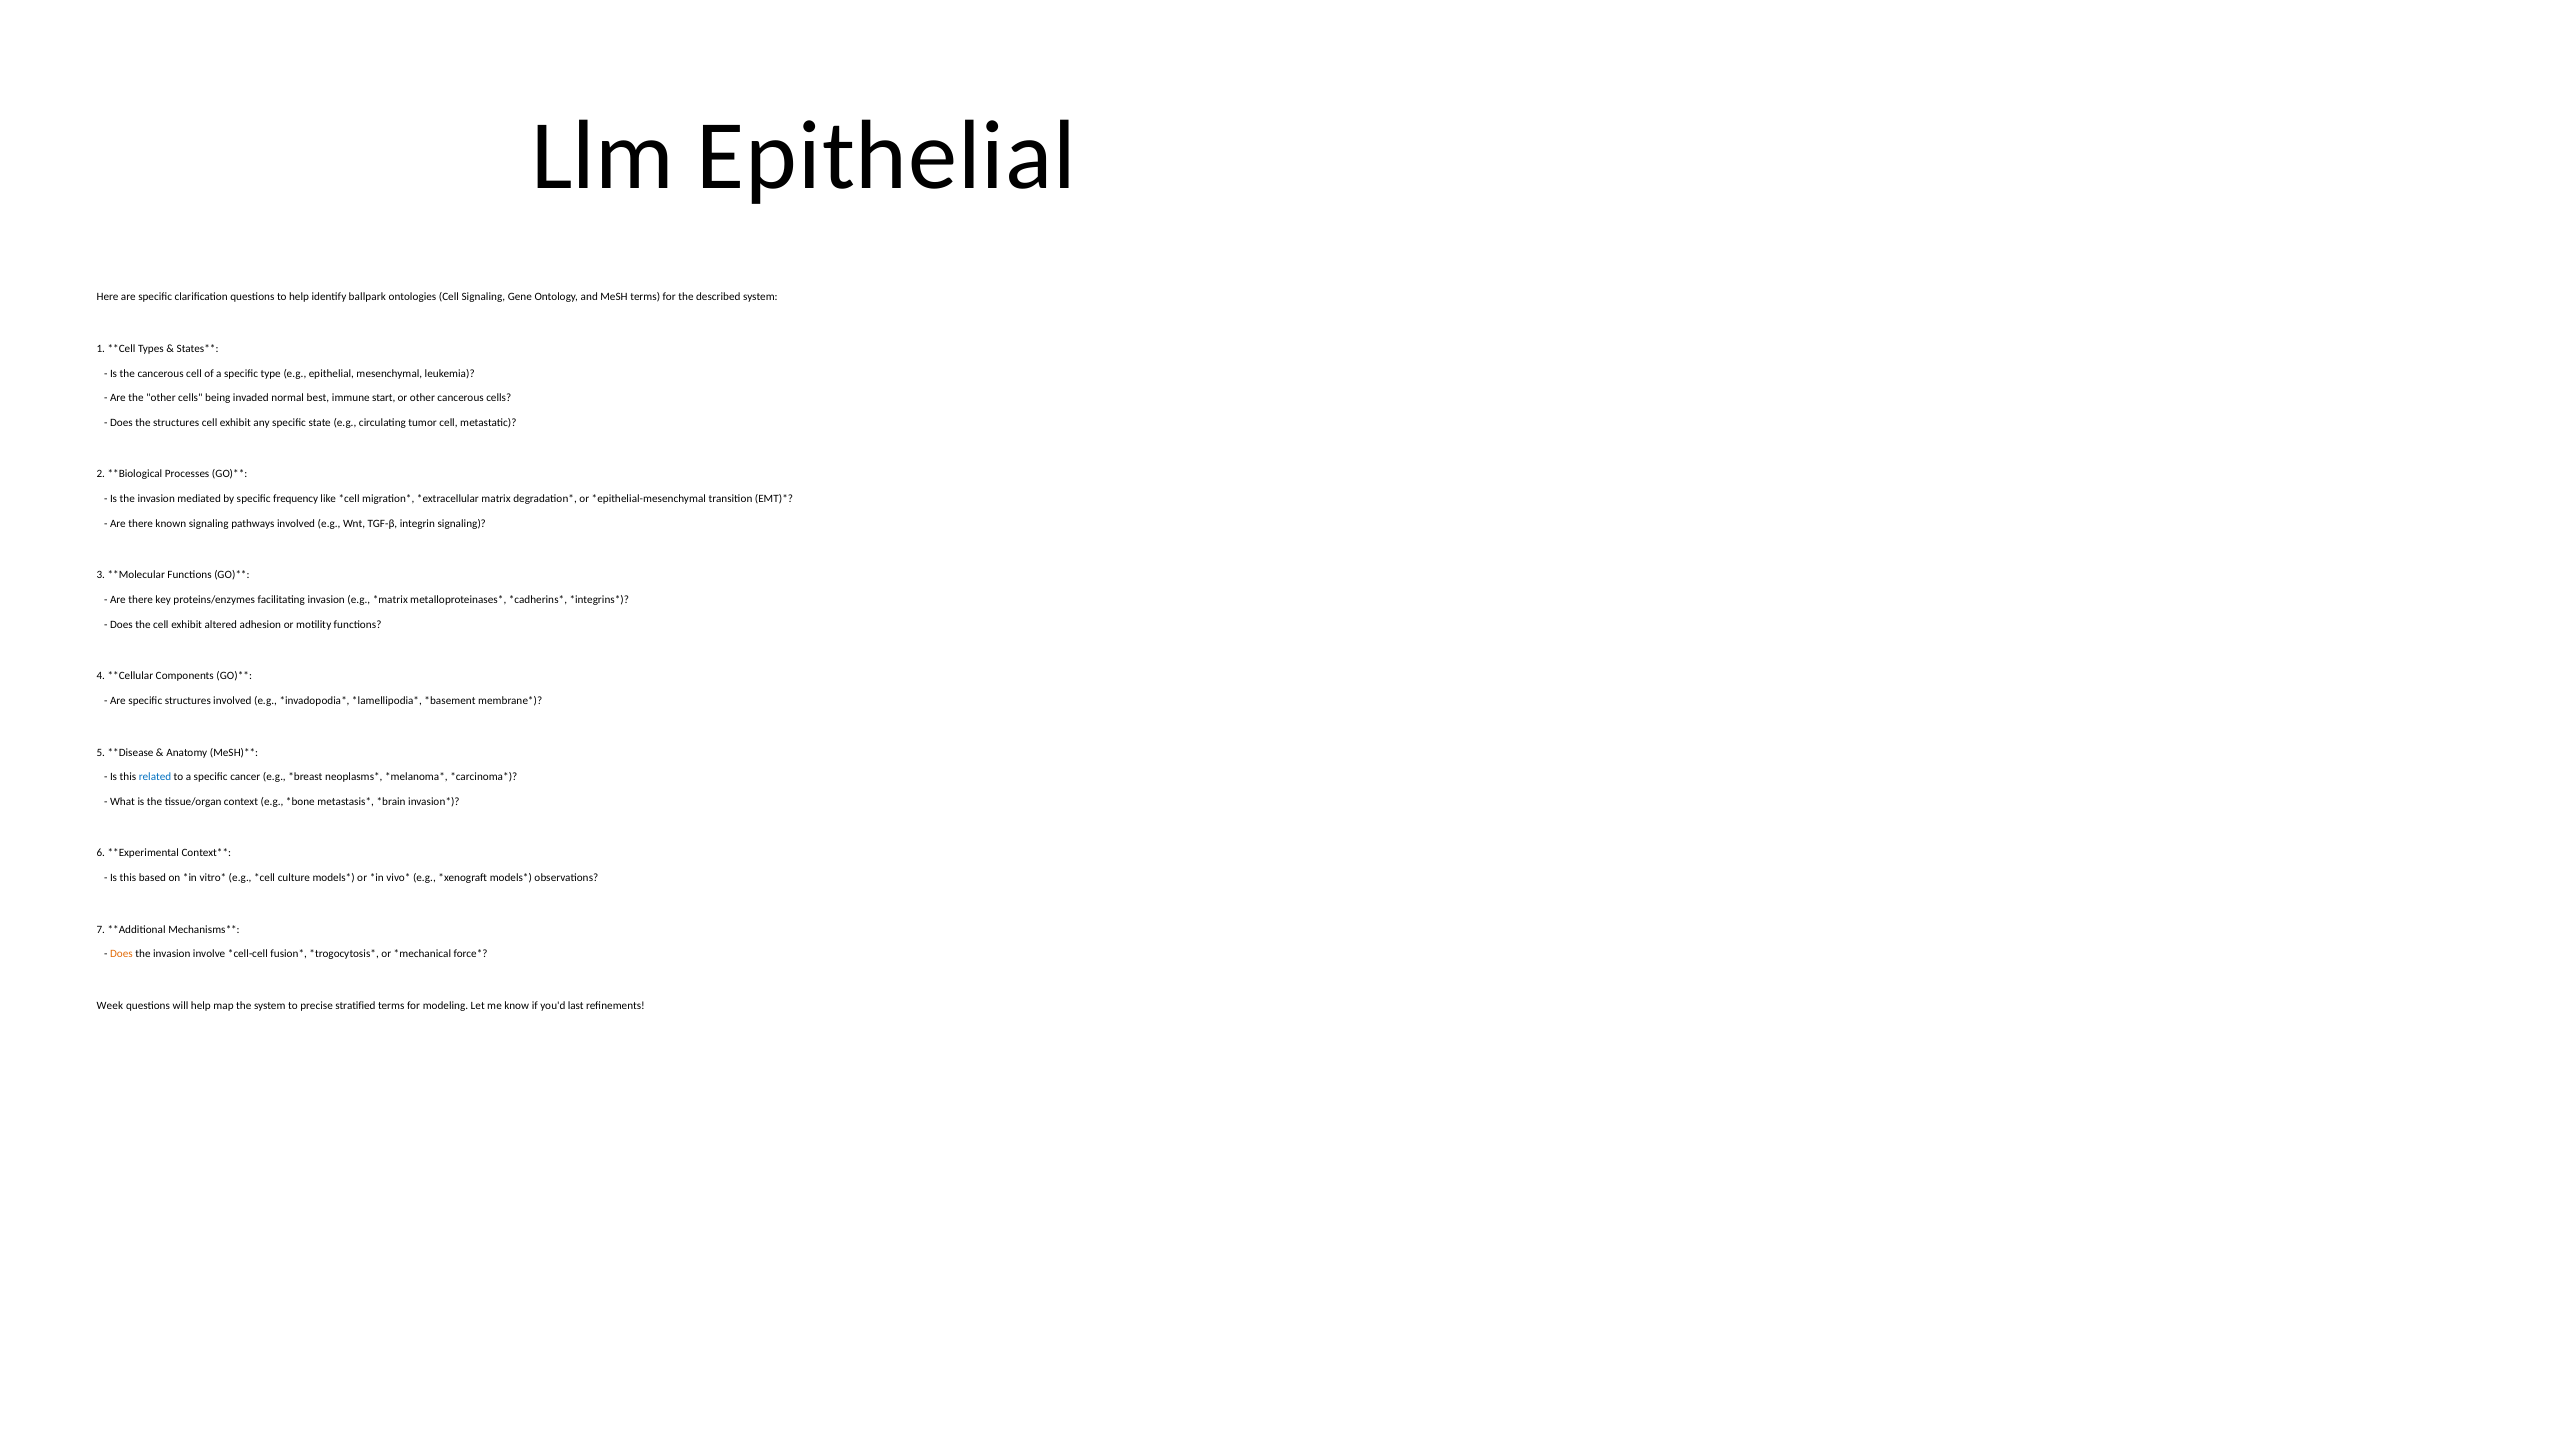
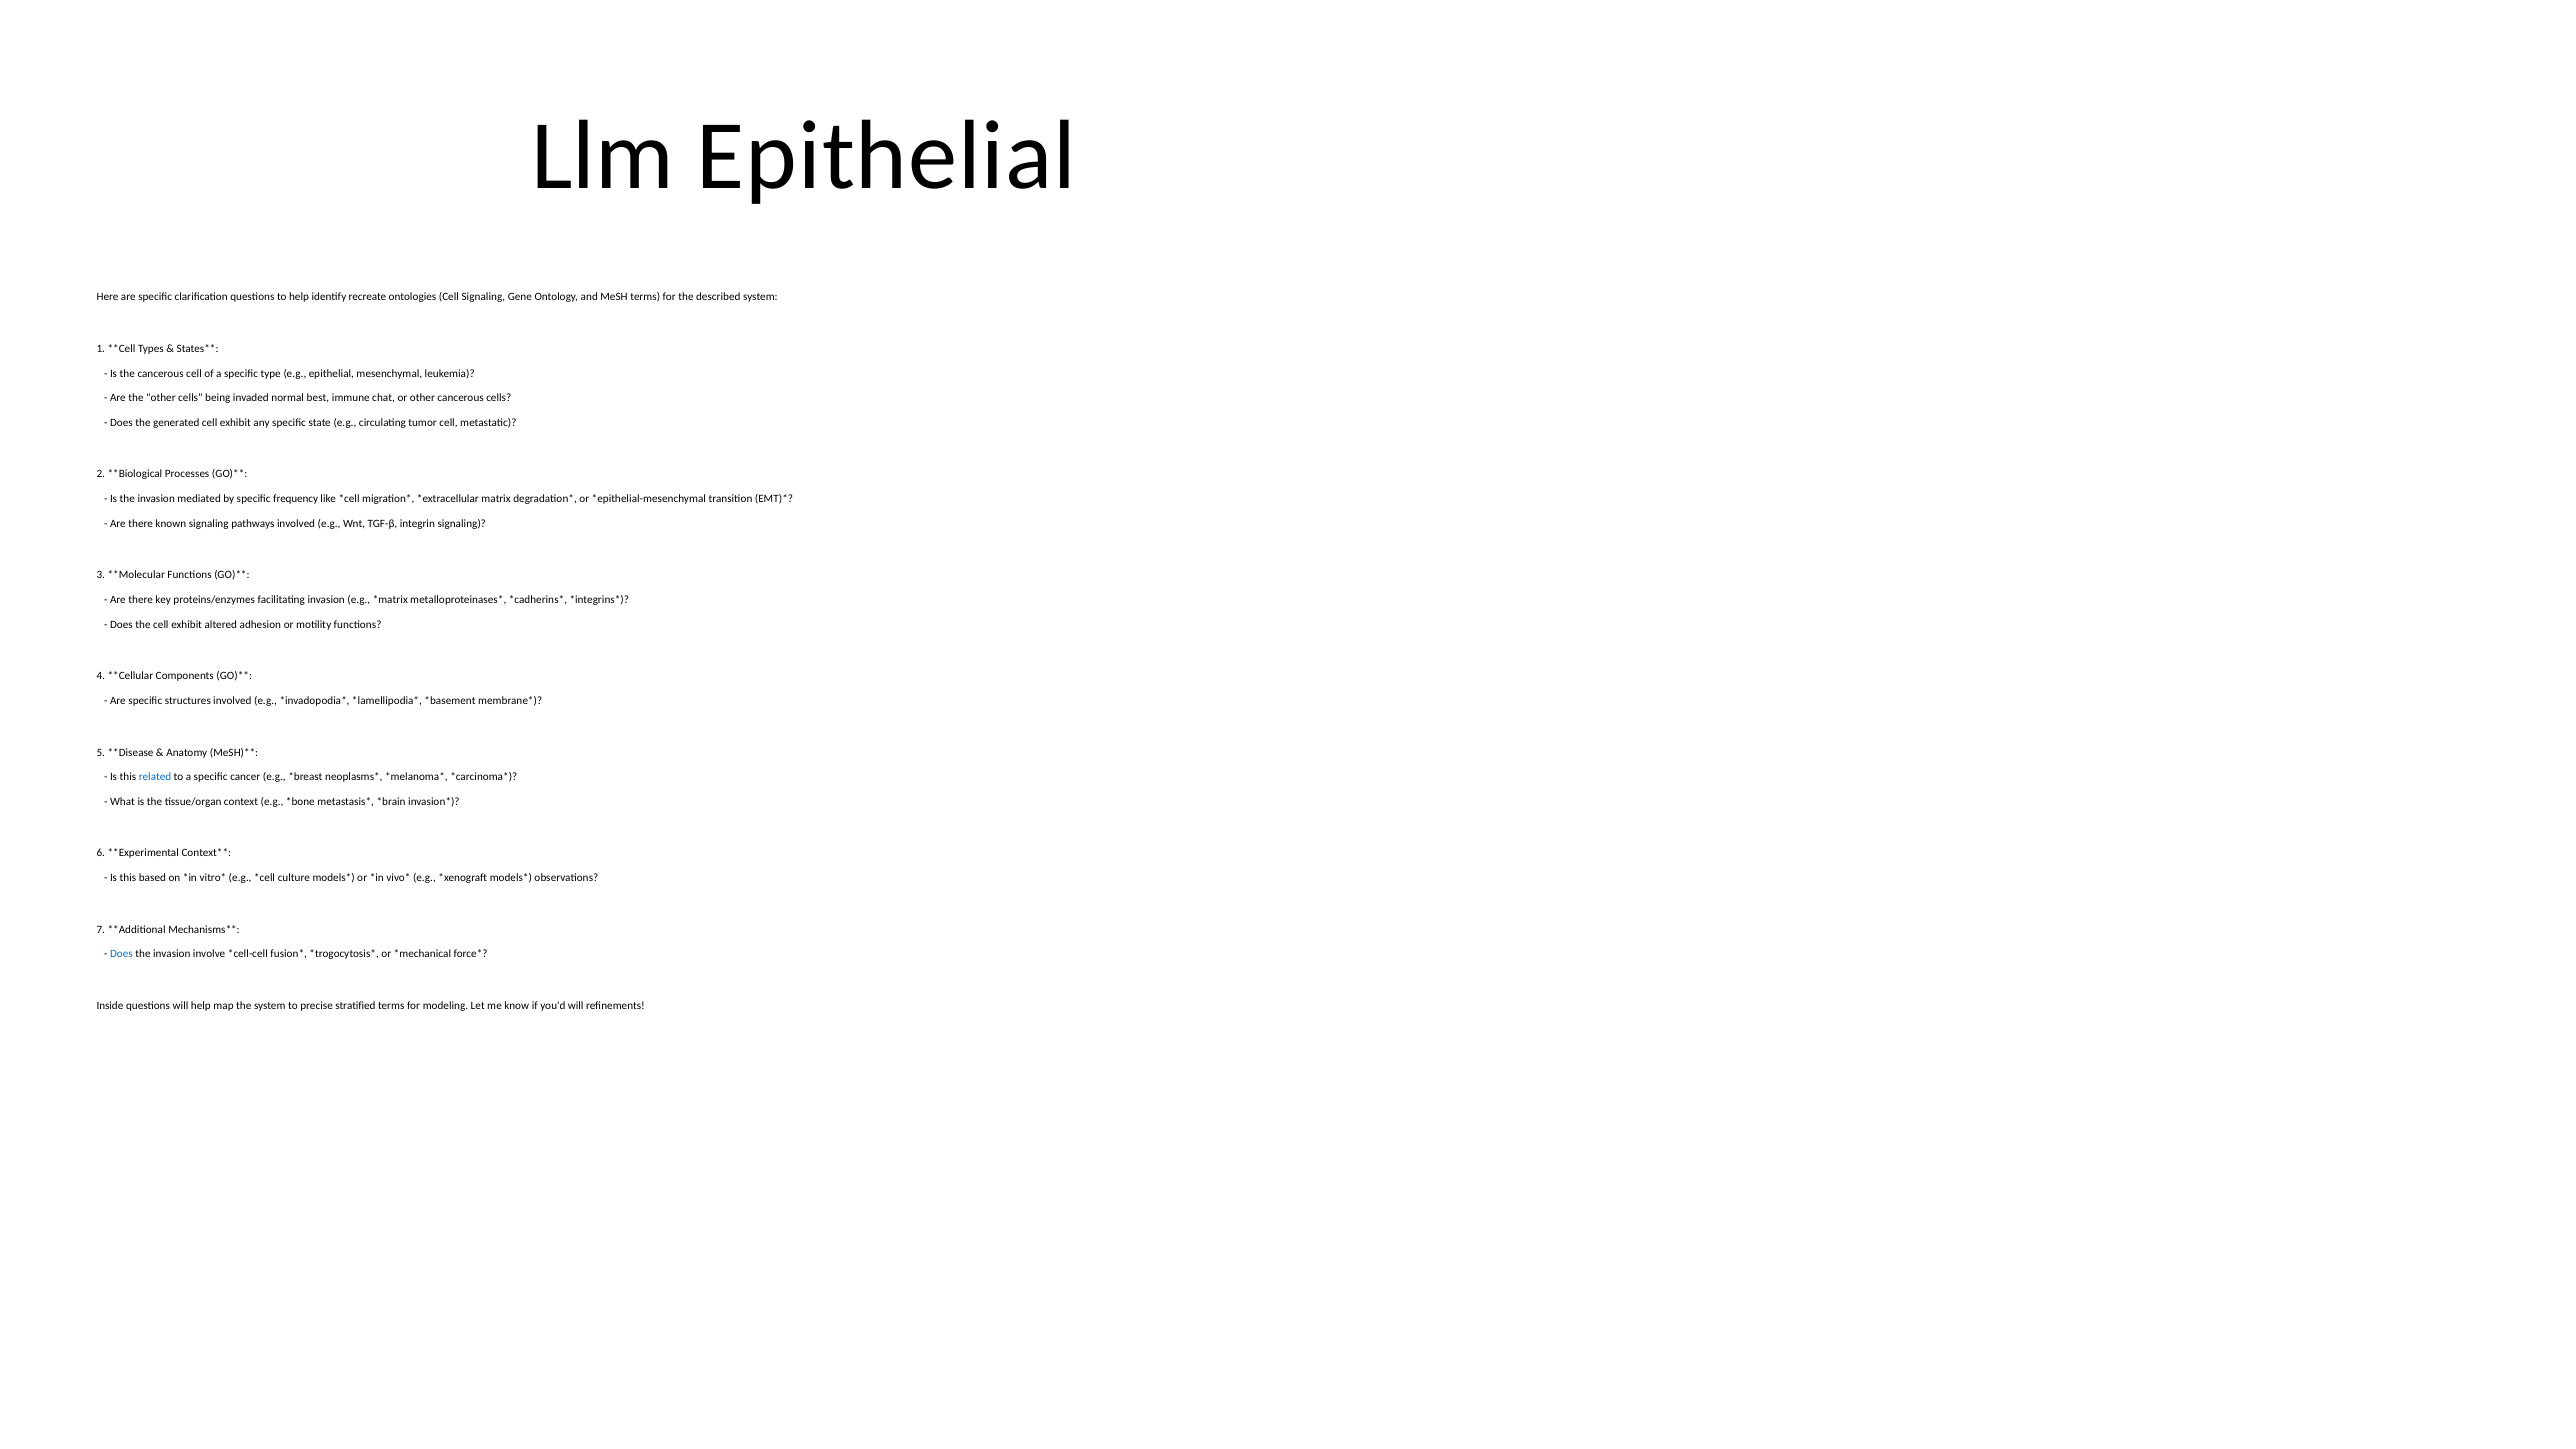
ballpark: ballpark -> recreate
start: start -> chat
the structures: structures -> generated
Does at (121, 954) colour: orange -> blue
Week: Week -> Inside
you'd last: last -> will
